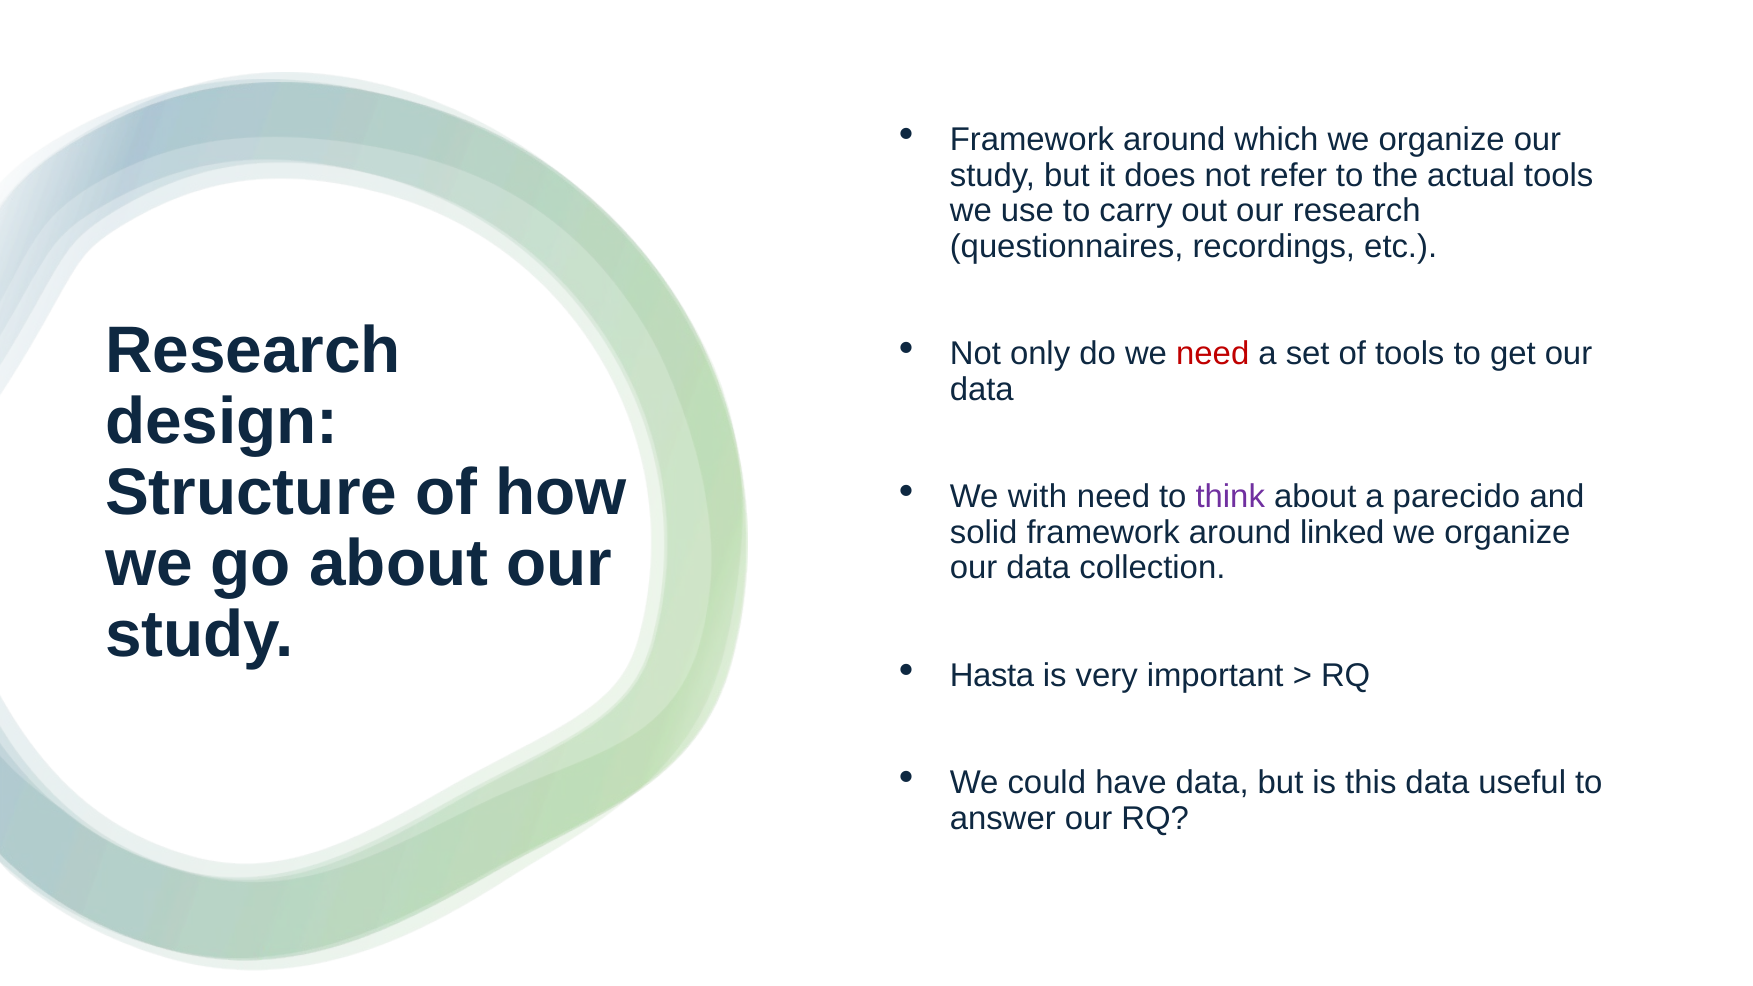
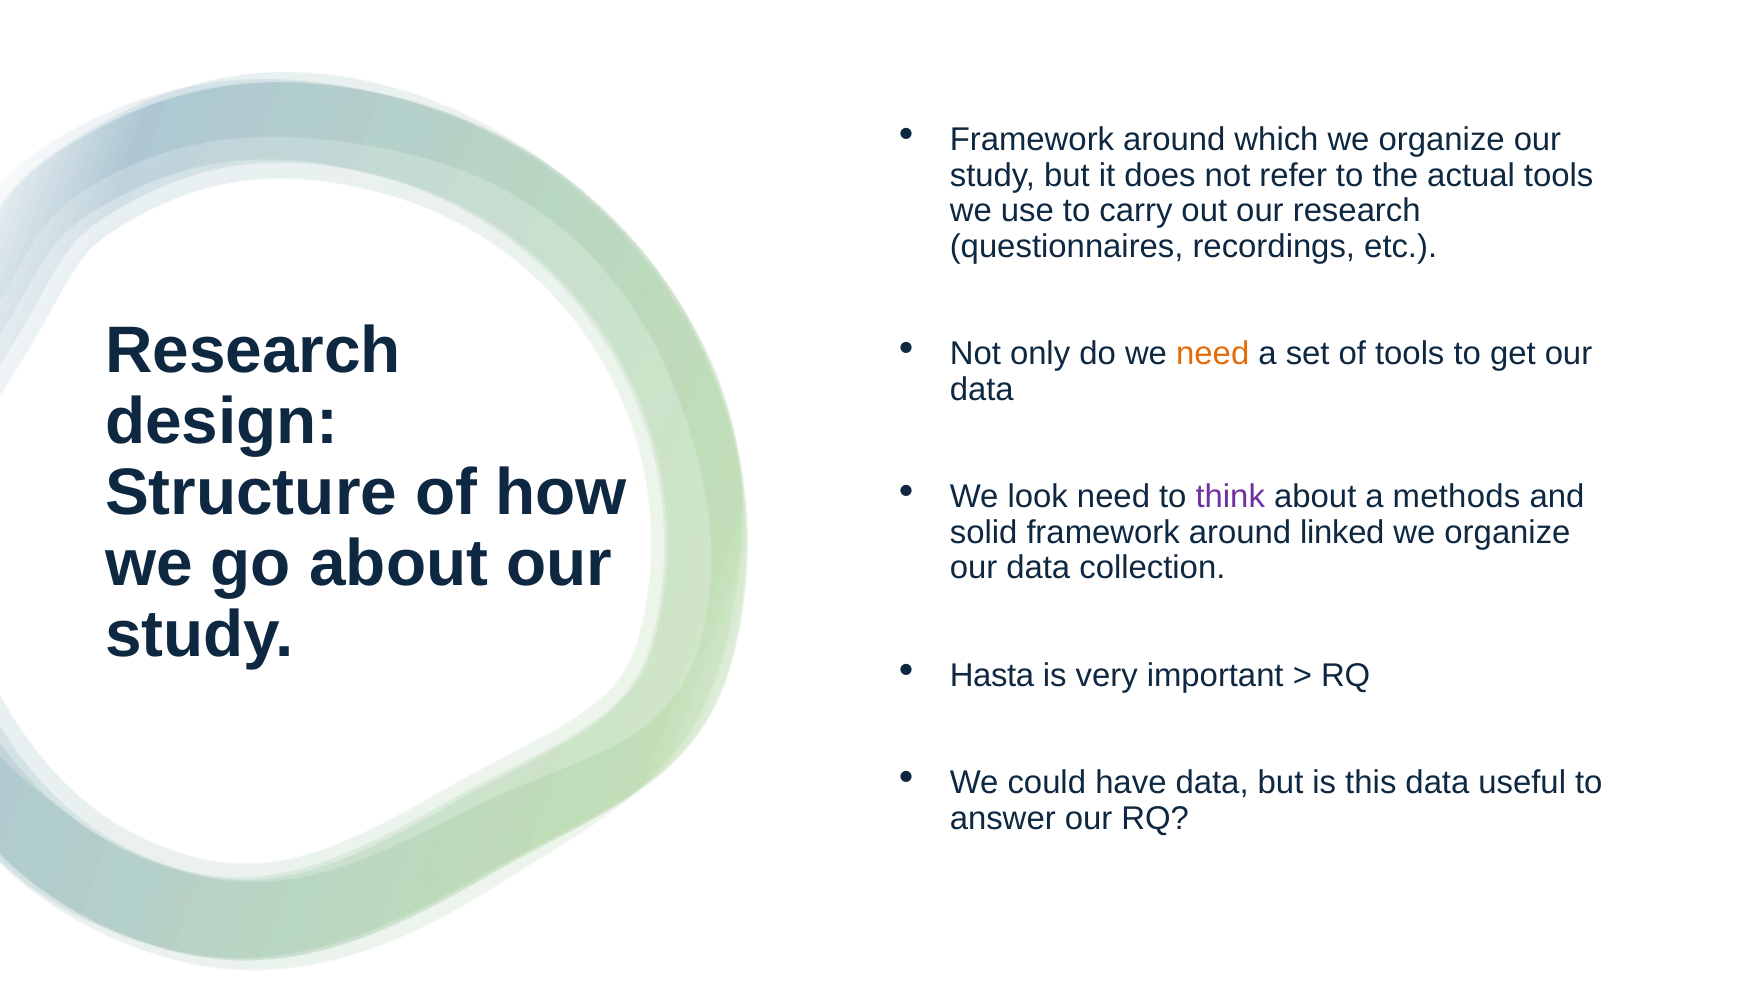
need at (1213, 354) colour: red -> orange
with: with -> look
parecido: parecido -> methods
